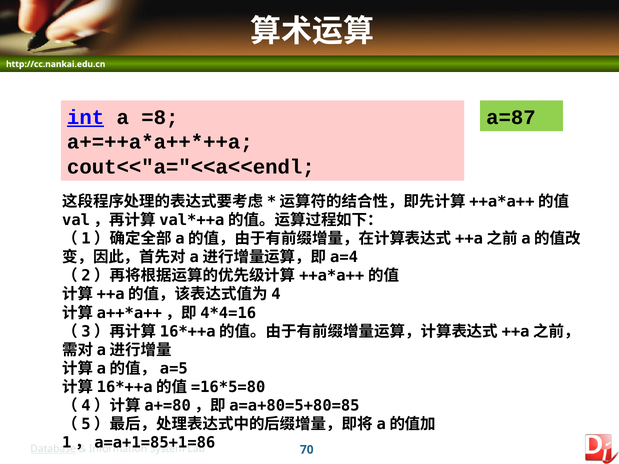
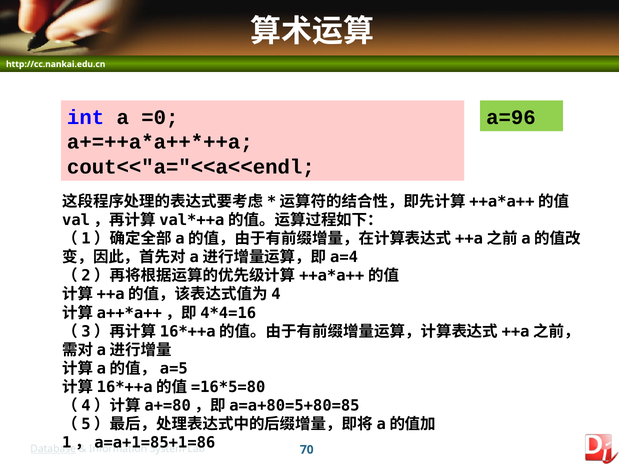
int underline: present -> none
=8: =8 -> =0
a=87: a=87 -> a=96
